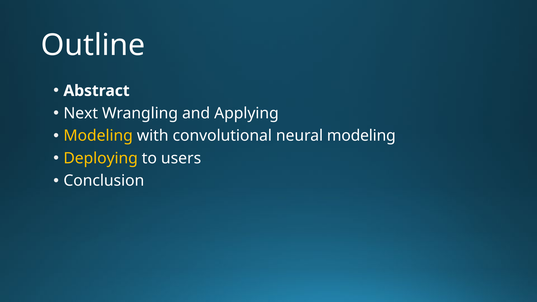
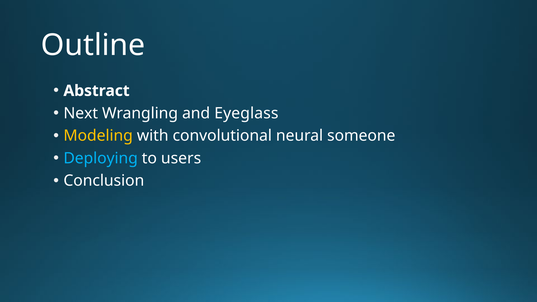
Applying: Applying -> Eyeglass
neural modeling: modeling -> someone
Deploying colour: yellow -> light blue
